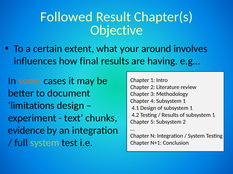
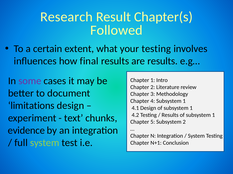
Followed: Followed -> Research
Objective: Objective -> Followed
your around: around -> testing
are having: having -> results
some colour: orange -> purple
